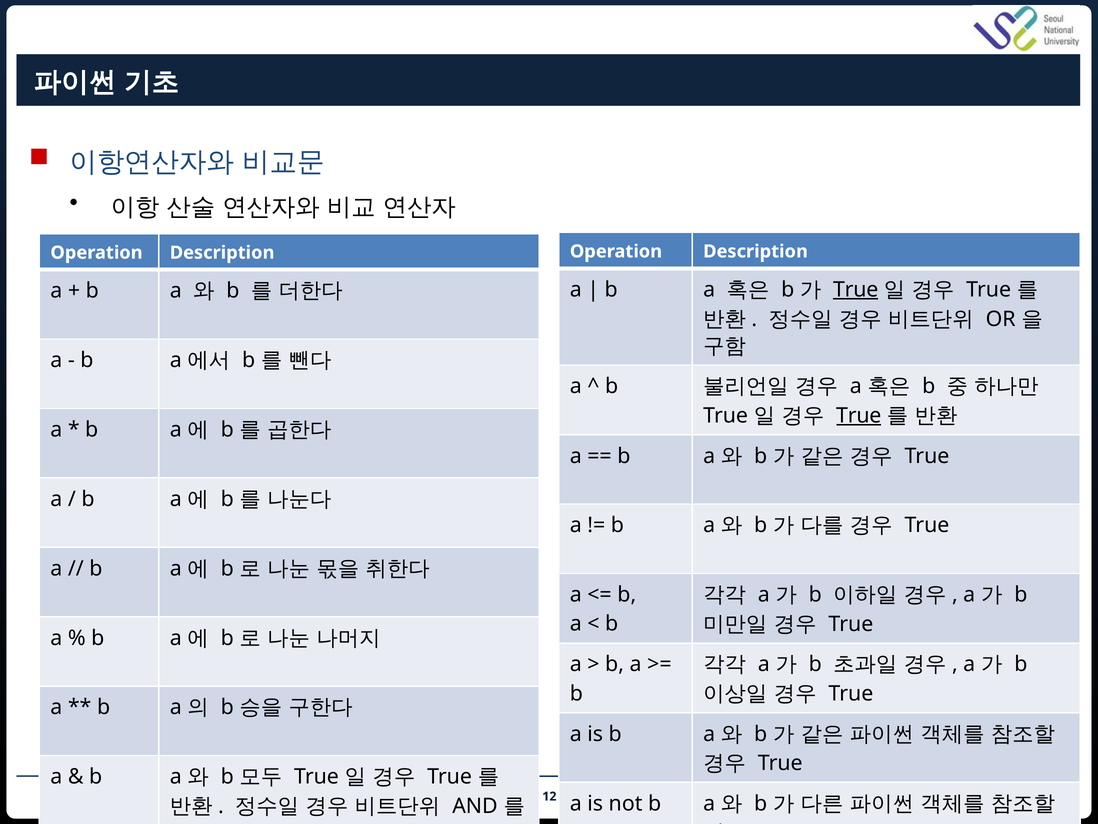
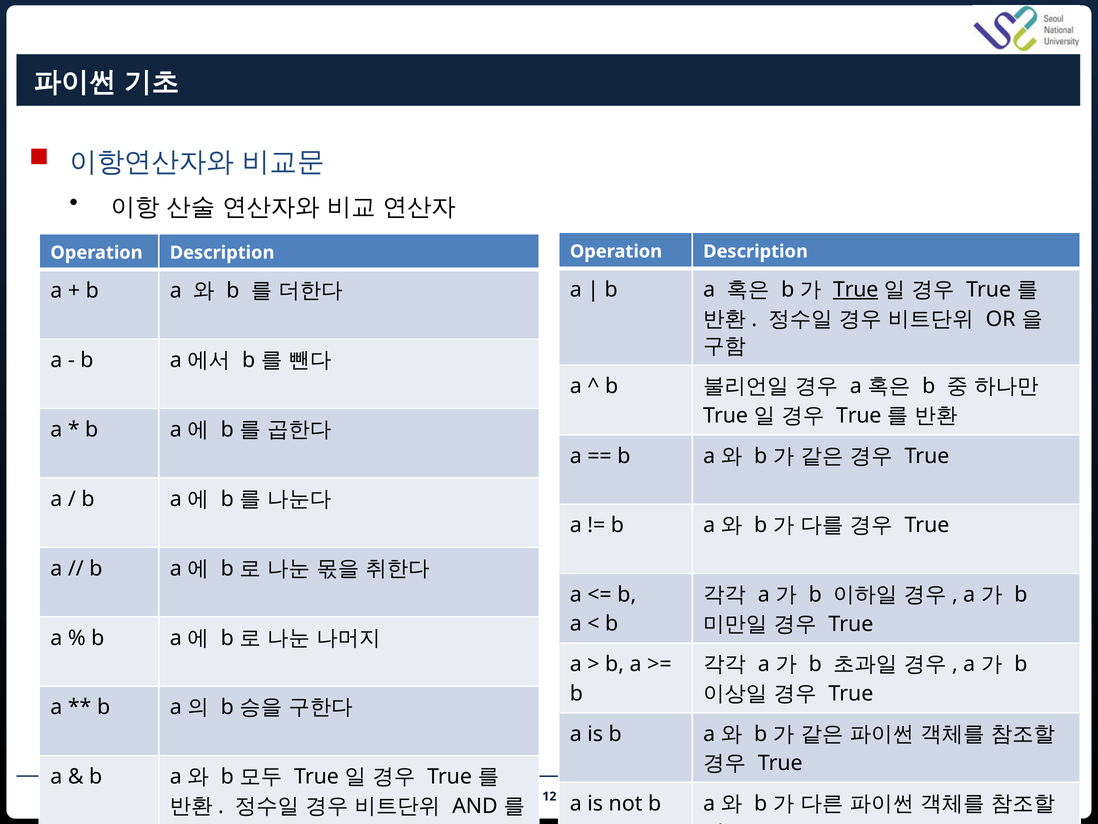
True at (859, 415) underline: present -> none
